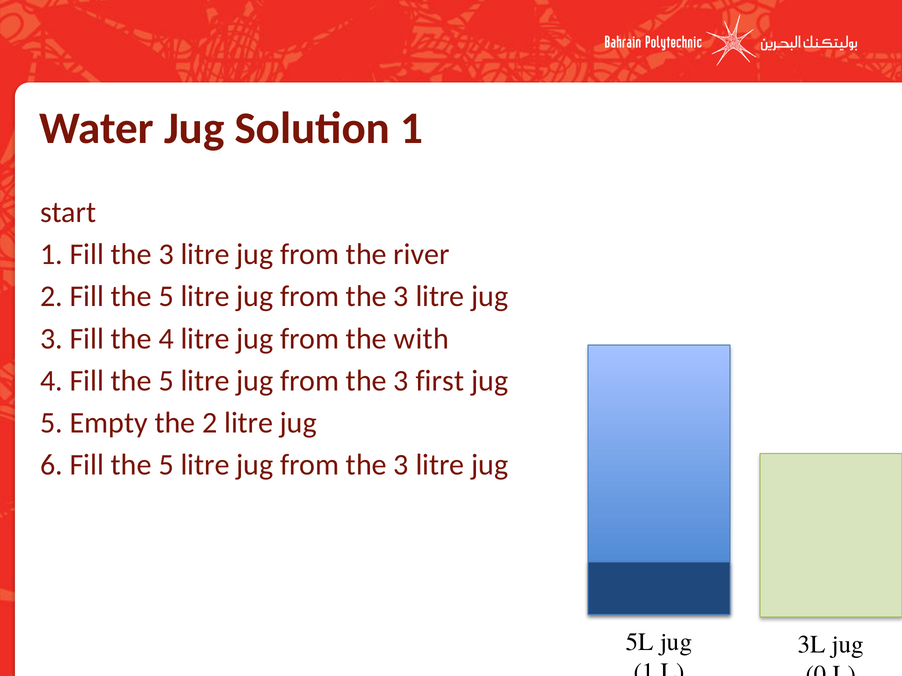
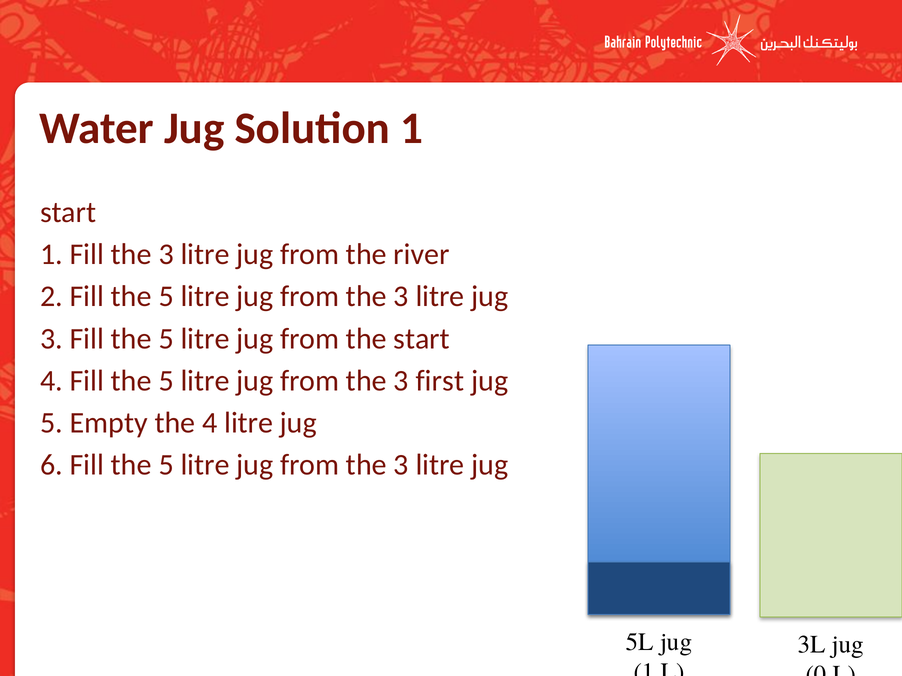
3 Fill the 4: 4 -> 5
the with: with -> start
the 2: 2 -> 4
